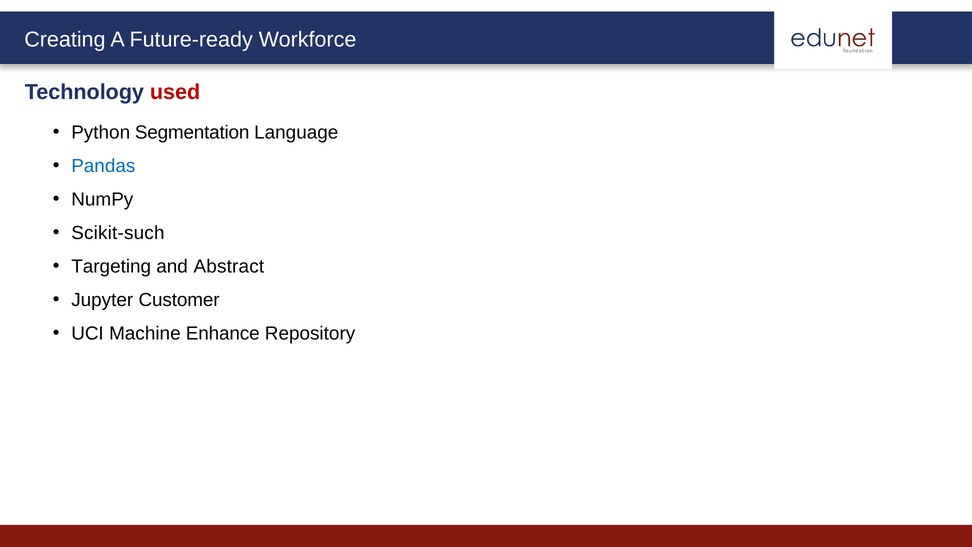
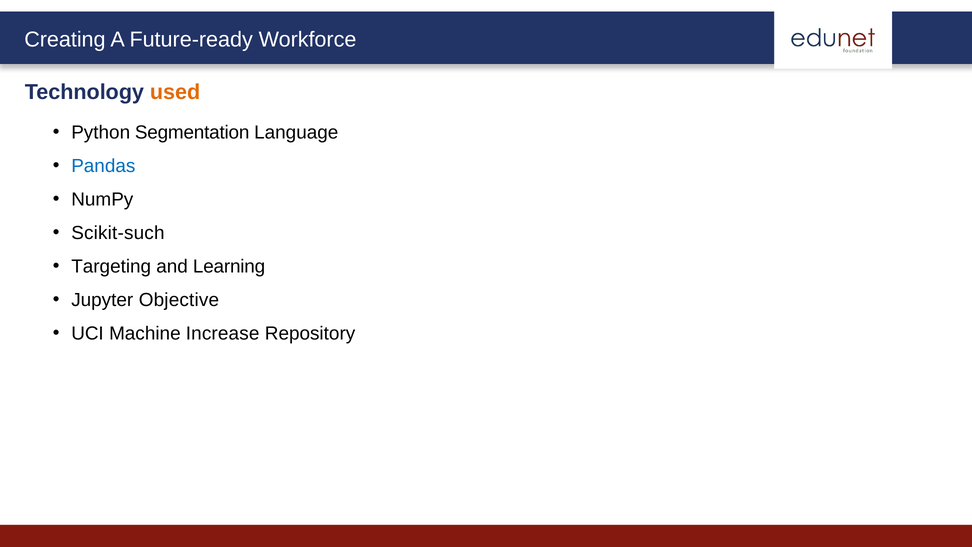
used colour: red -> orange
Abstract: Abstract -> Learning
Customer: Customer -> Objective
Enhance: Enhance -> Increase
